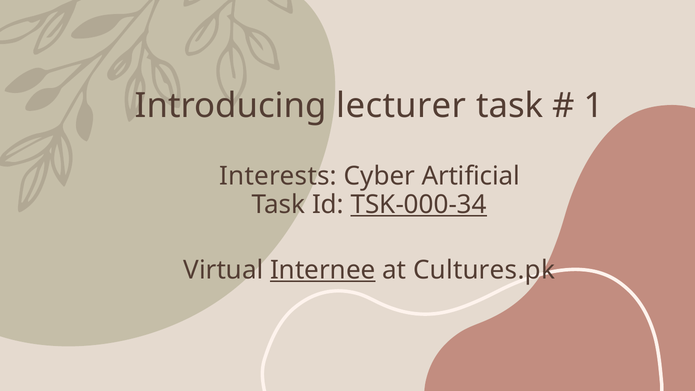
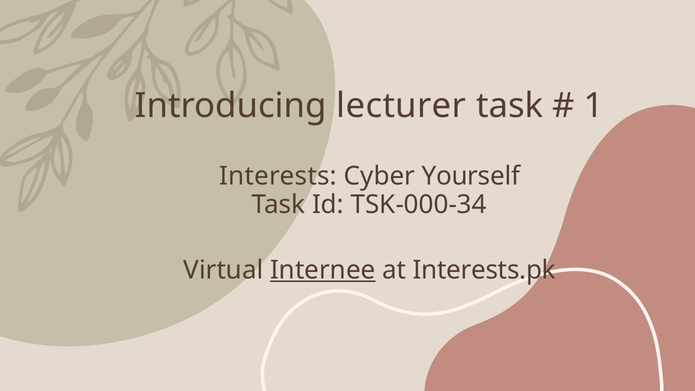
Artificial: Artificial -> Yourself
TSK-000-34 underline: present -> none
Cultures.pk: Cultures.pk -> Interests.pk
